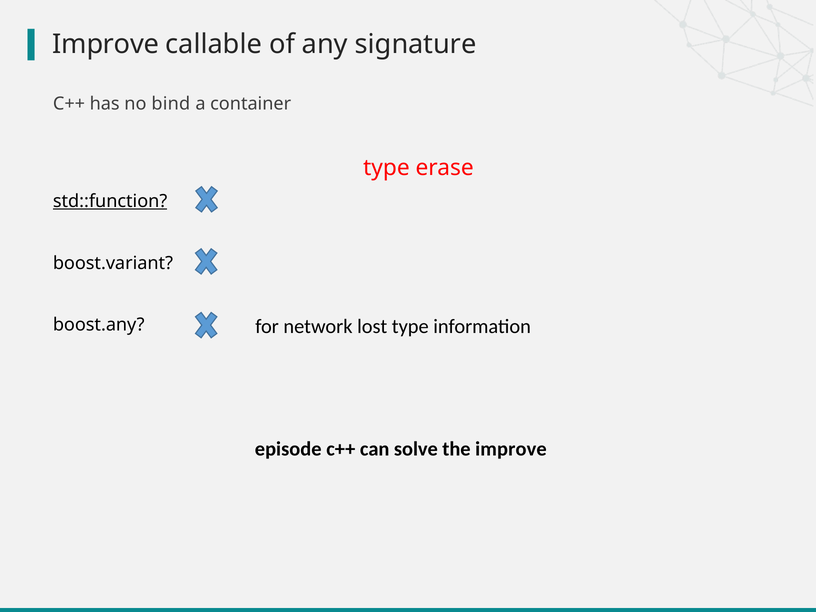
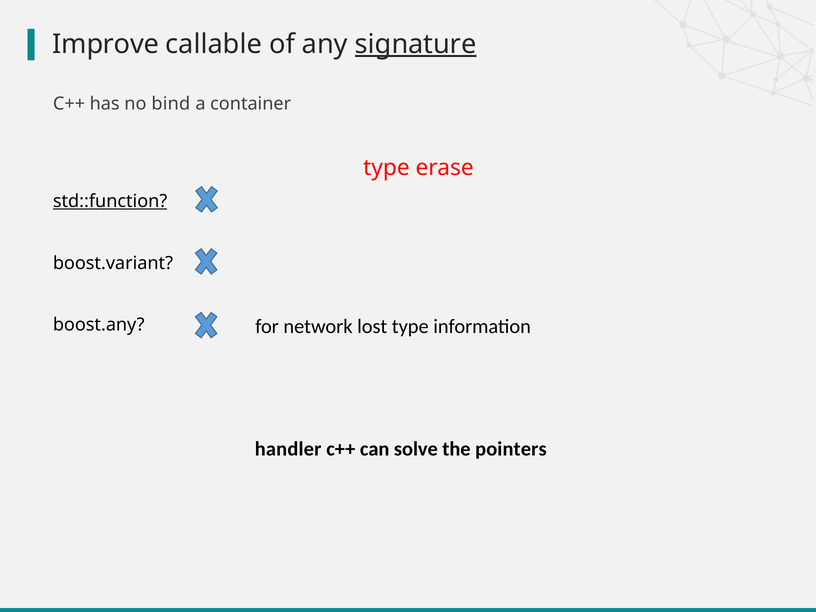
signature underline: none -> present
episode: episode -> handler
the improve: improve -> pointers
